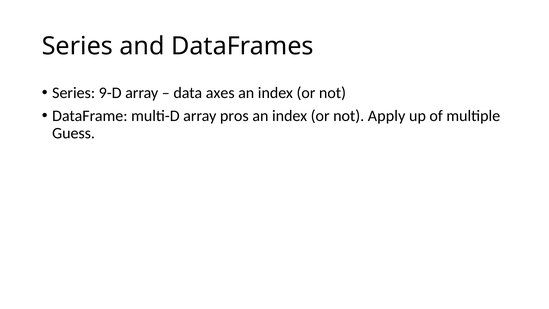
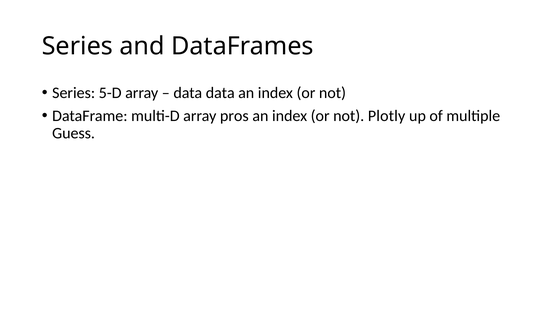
9-D: 9-D -> 5-D
data axes: axes -> data
Apply: Apply -> Plotly
